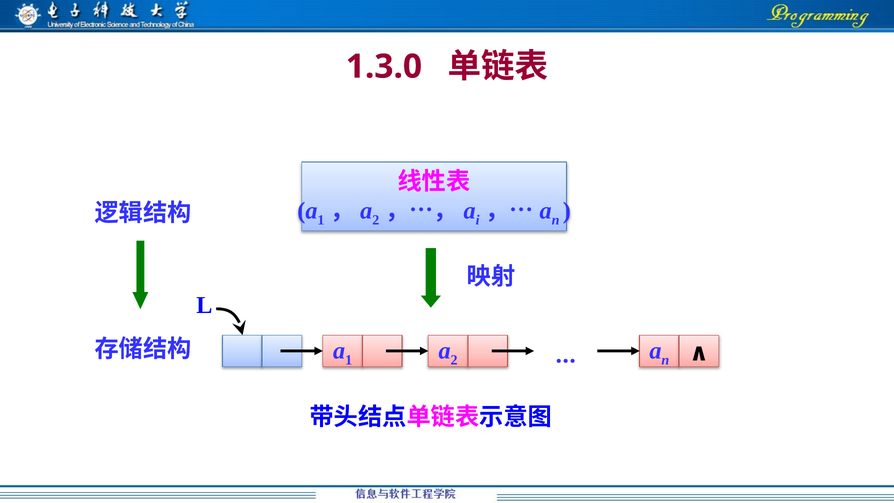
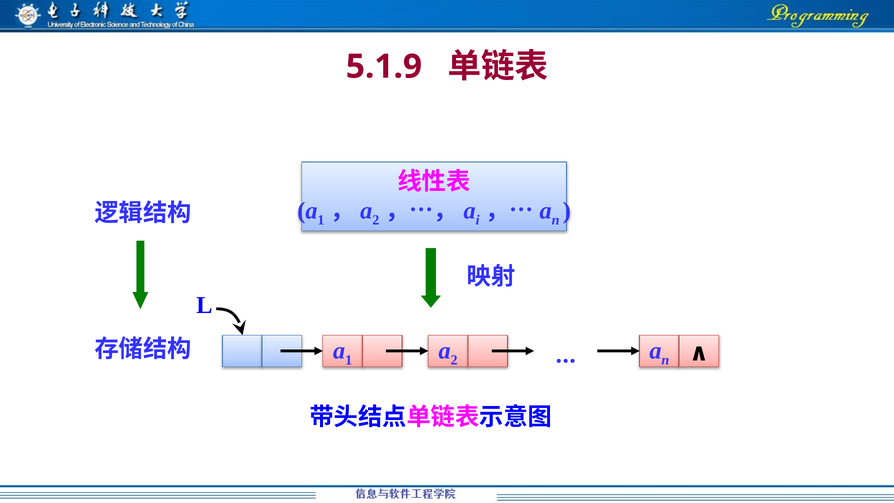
1.3.0: 1.3.0 -> 5.1.9
